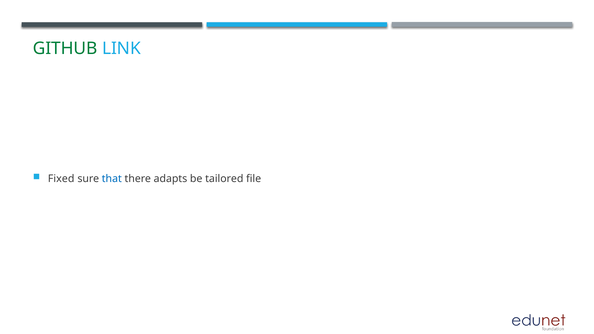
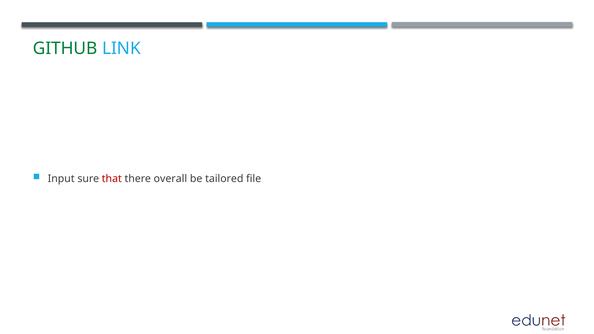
Fixed: Fixed -> Input
that colour: blue -> red
adapts: adapts -> overall
